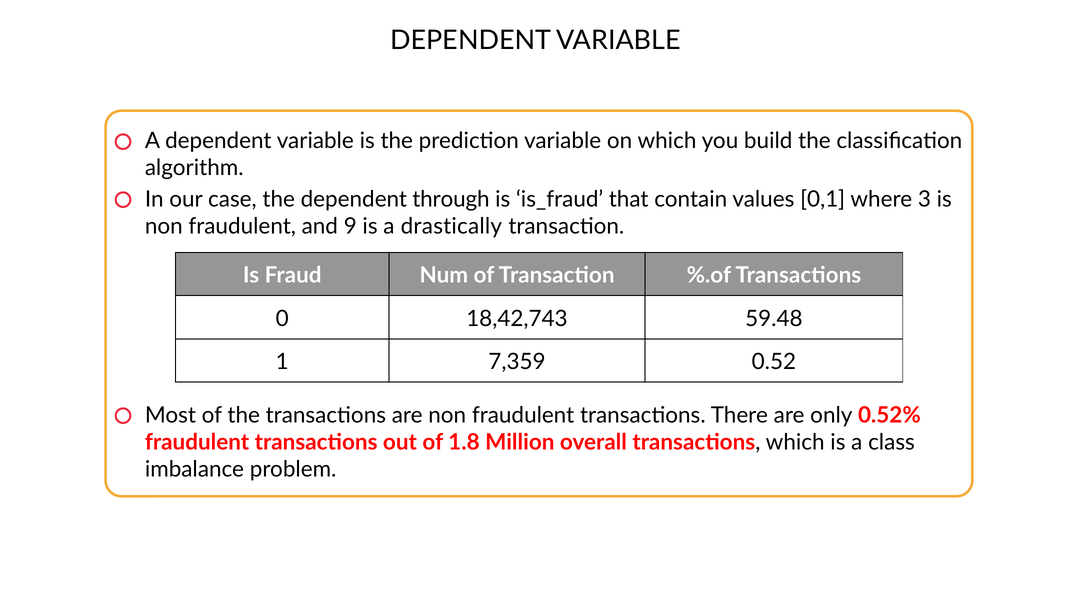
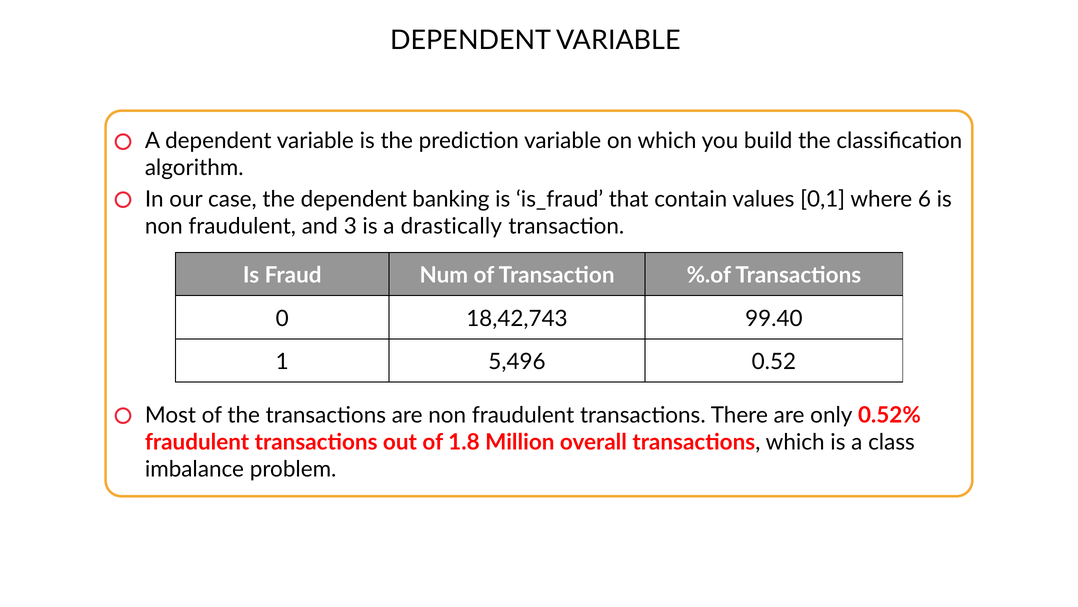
through: through -> banking
3: 3 -> 6
9: 9 -> 3
59.48: 59.48 -> 99.40
7,359: 7,359 -> 5,496
